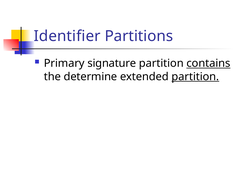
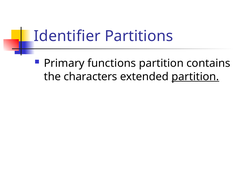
signature: signature -> functions
contains underline: present -> none
determine: determine -> characters
